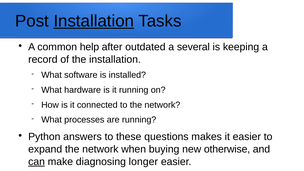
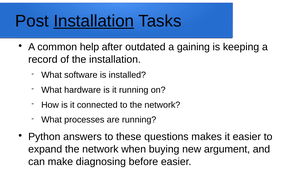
several: several -> gaining
otherwise: otherwise -> argument
can underline: present -> none
longer: longer -> before
